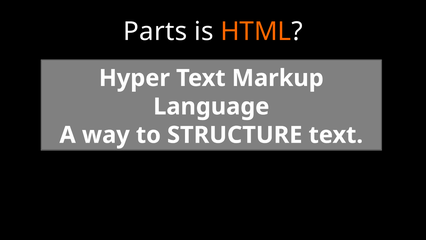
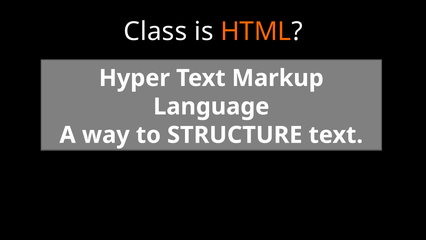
Parts: Parts -> Class
